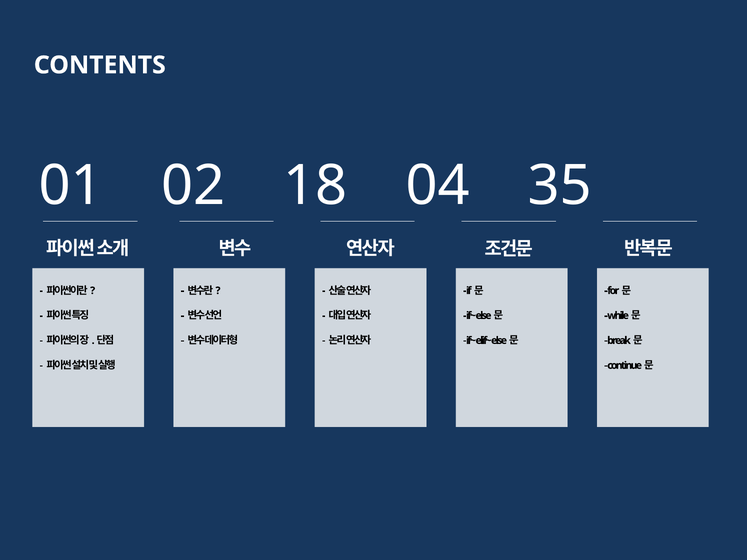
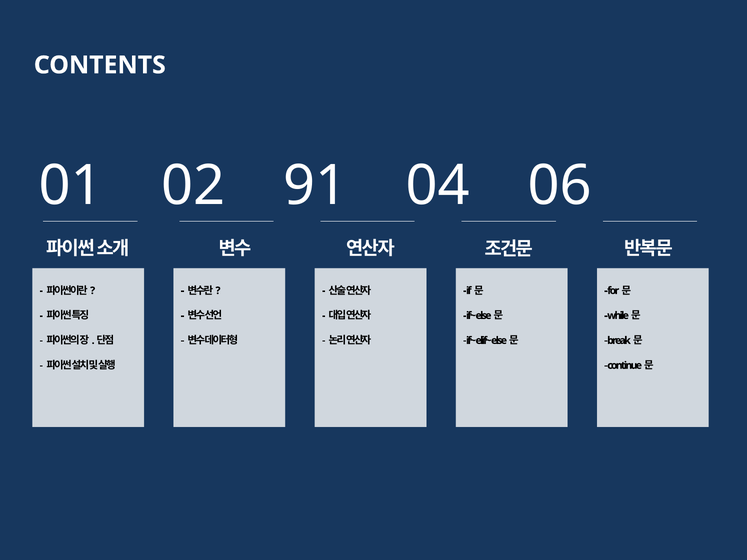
18: 18 -> 91
35: 35 -> 06
